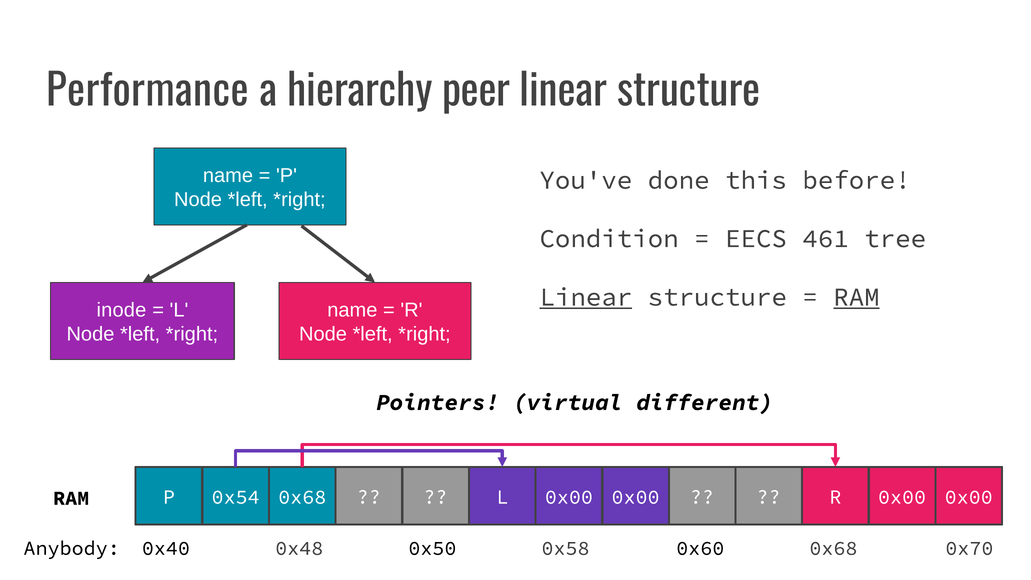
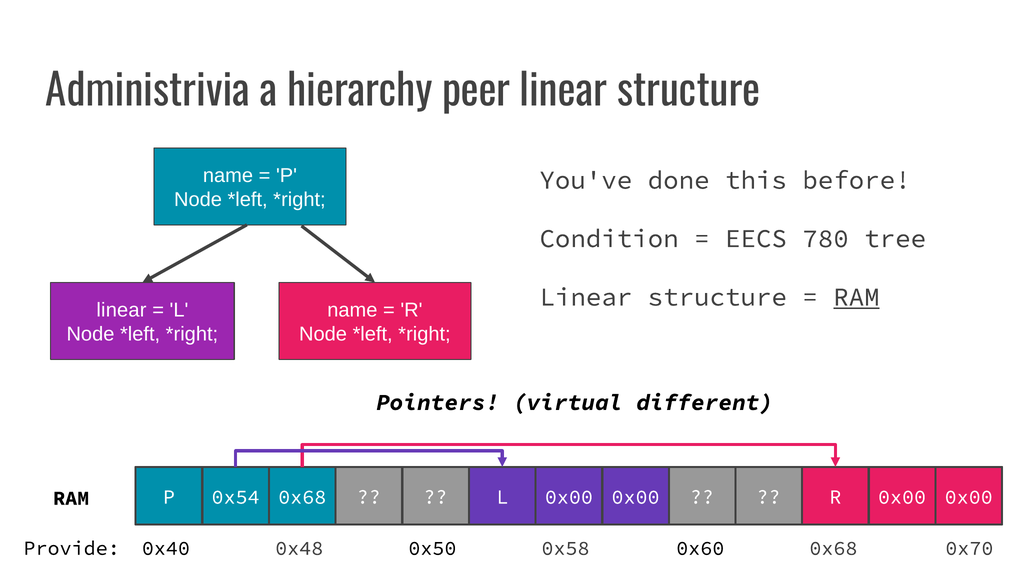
Performance: Performance -> Administrivia
461: 461 -> 780
Linear at (586, 297) underline: present -> none
inode at (121, 310): inode -> linear
Anybody: Anybody -> Provide
